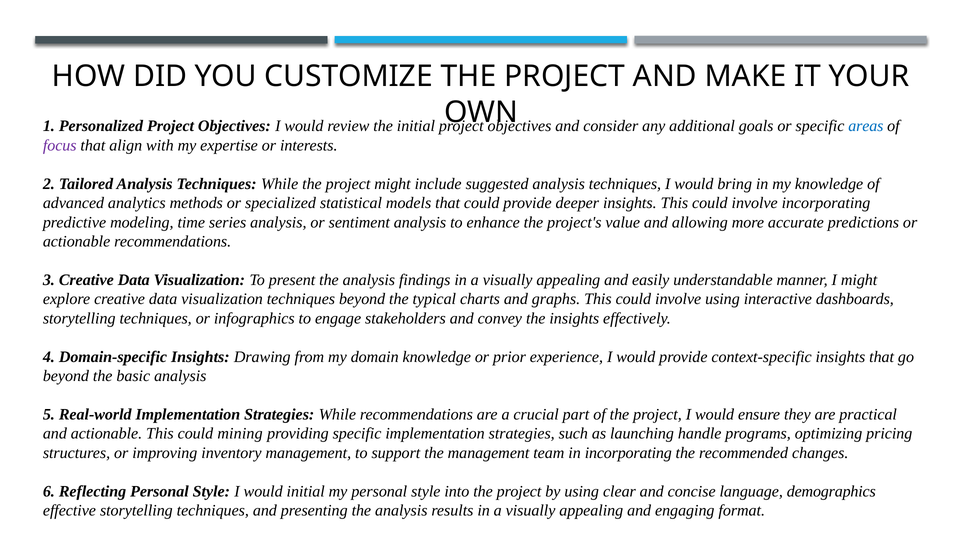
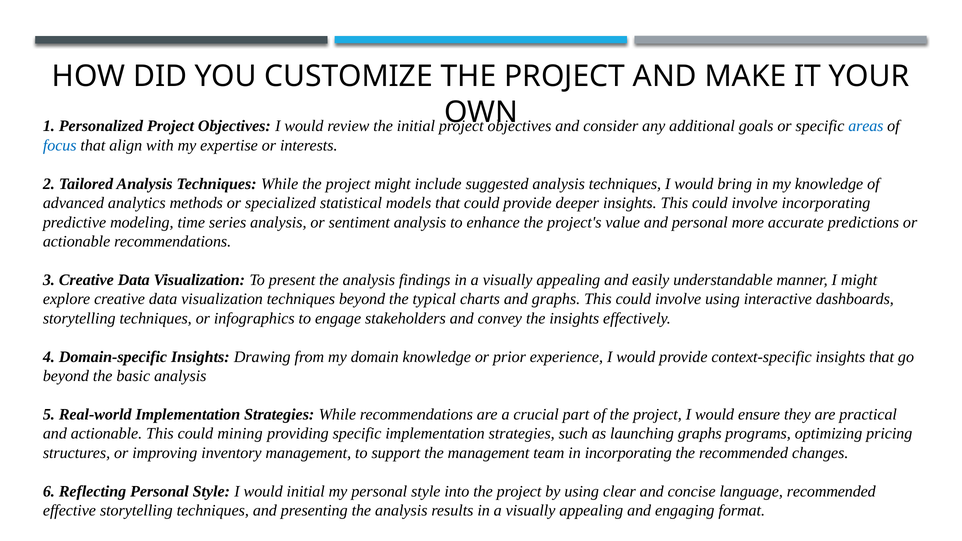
focus colour: purple -> blue
and allowing: allowing -> personal
launching handle: handle -> graphs
language demographics: demographics -> recommended
